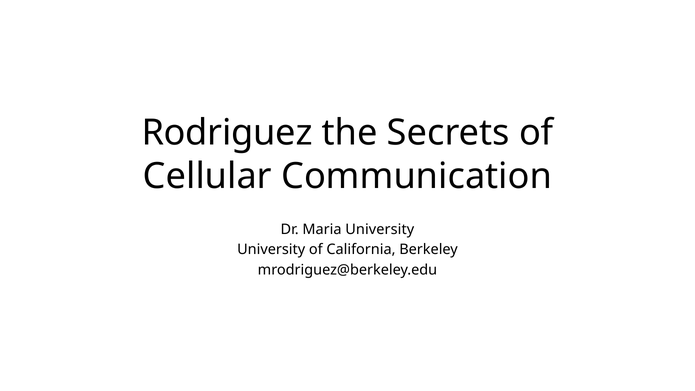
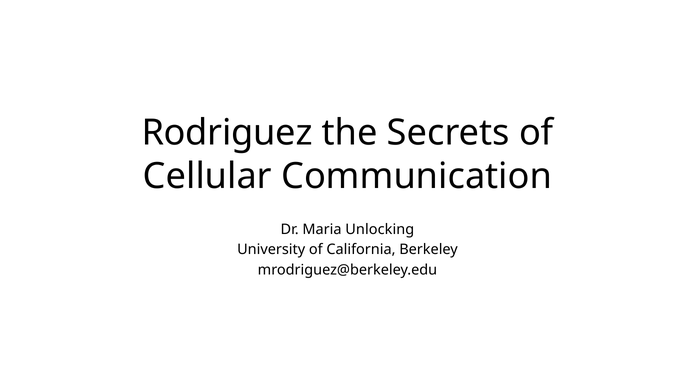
Maria University: University -> Unlocking
